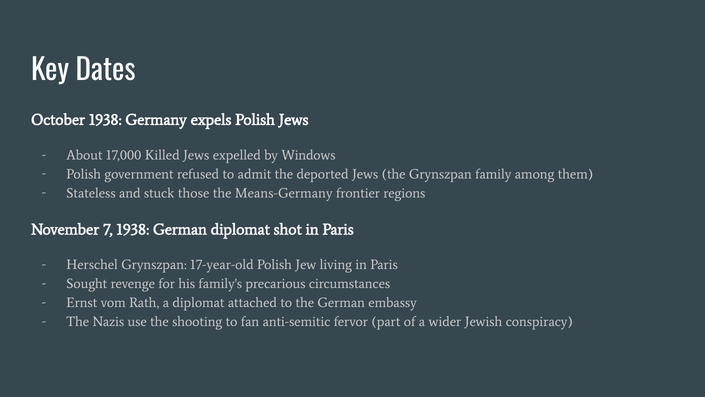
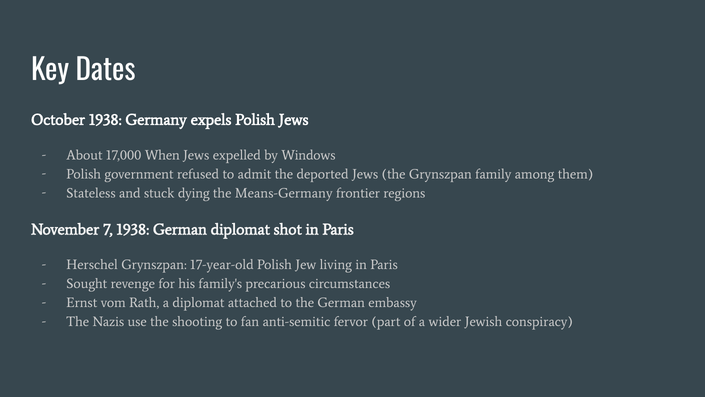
Killed: Killed -> When
those: those -> dying
